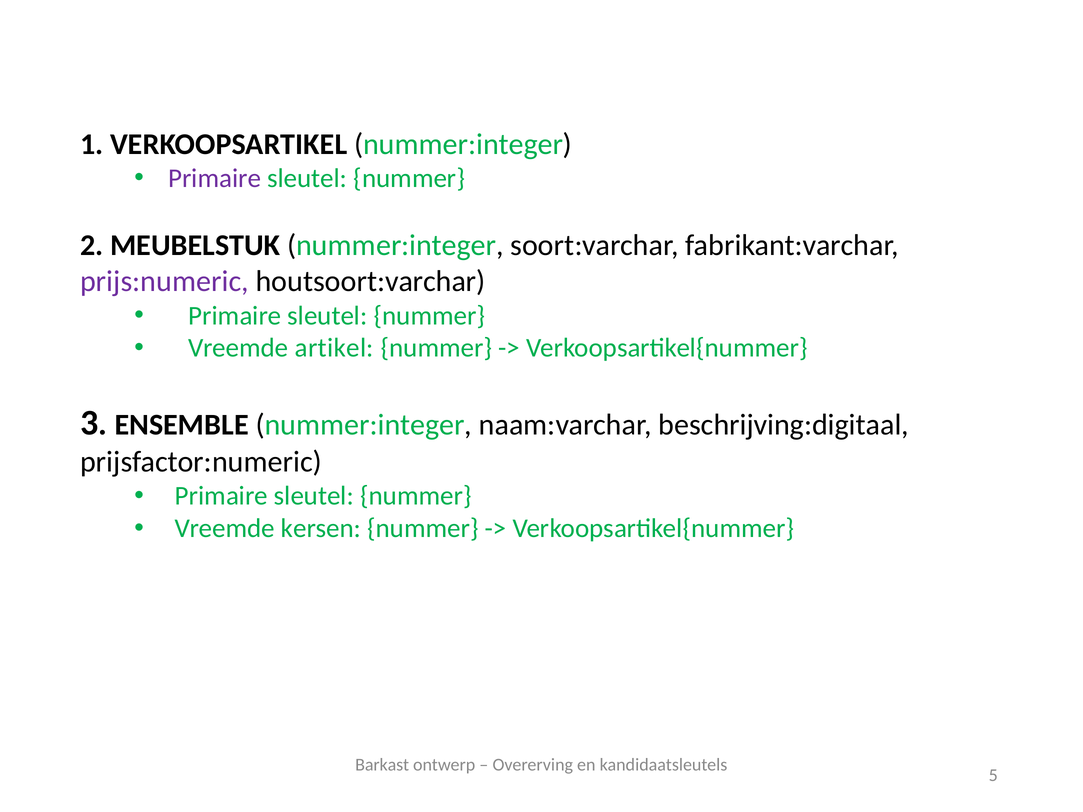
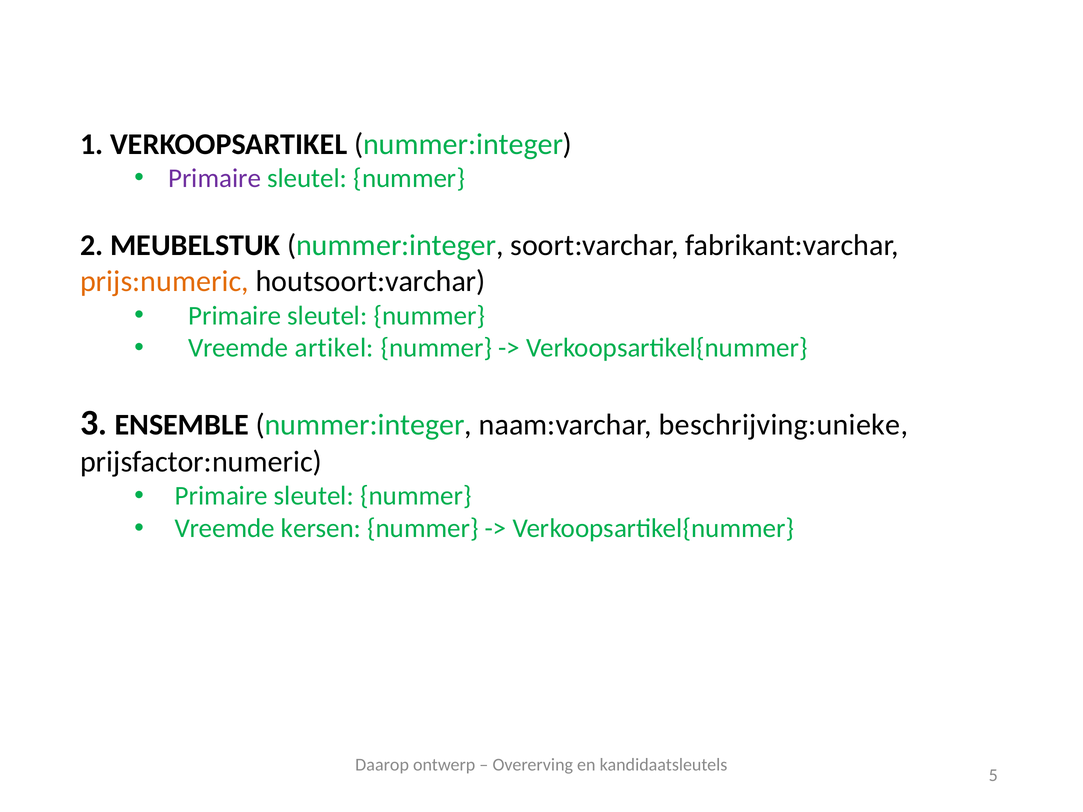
prijs:numeric colour: purple -> orange
beschrijving:digitaal: beschrijving:digitaal -> beschrijving:unieke
Barkast: Barkast -> Daarop
